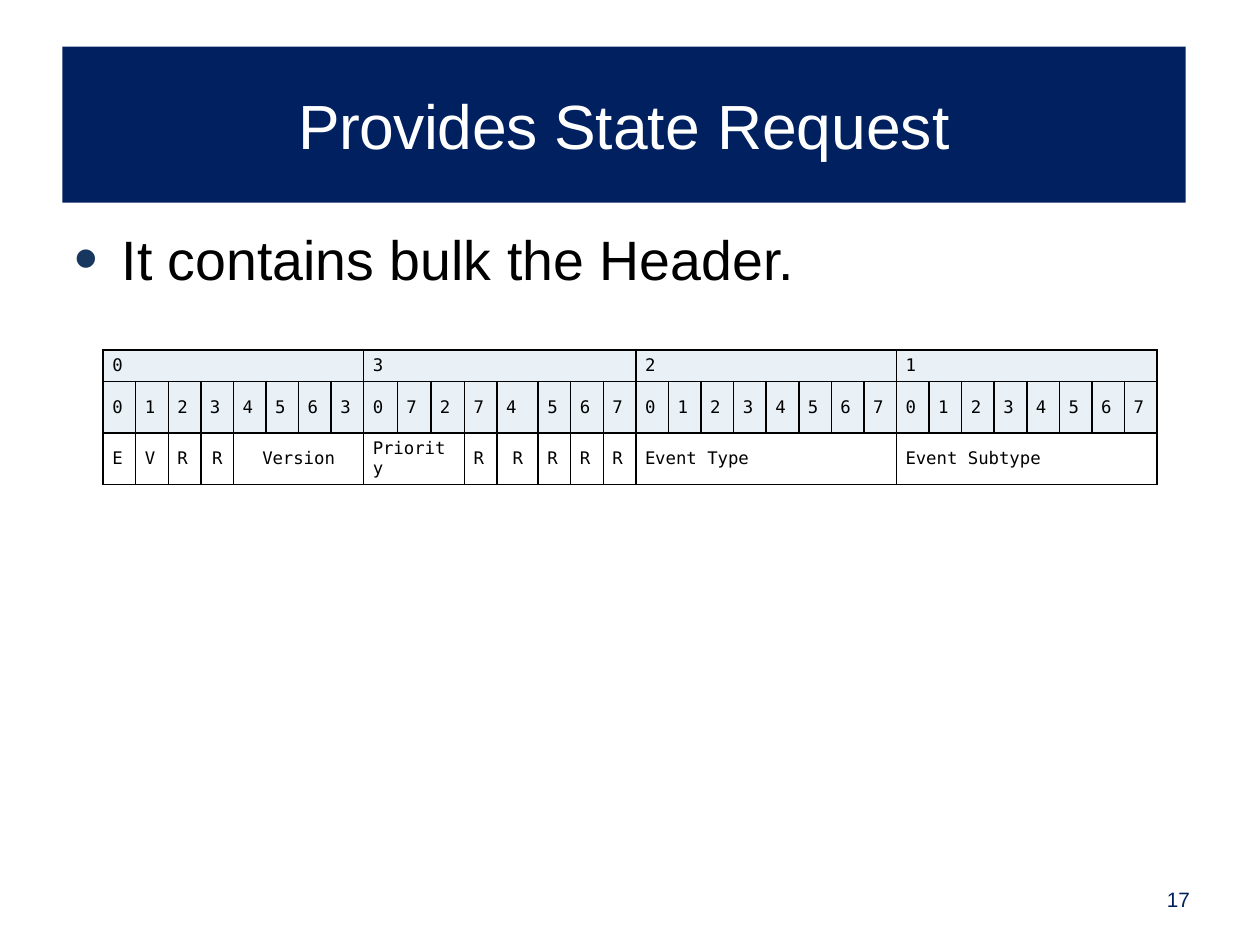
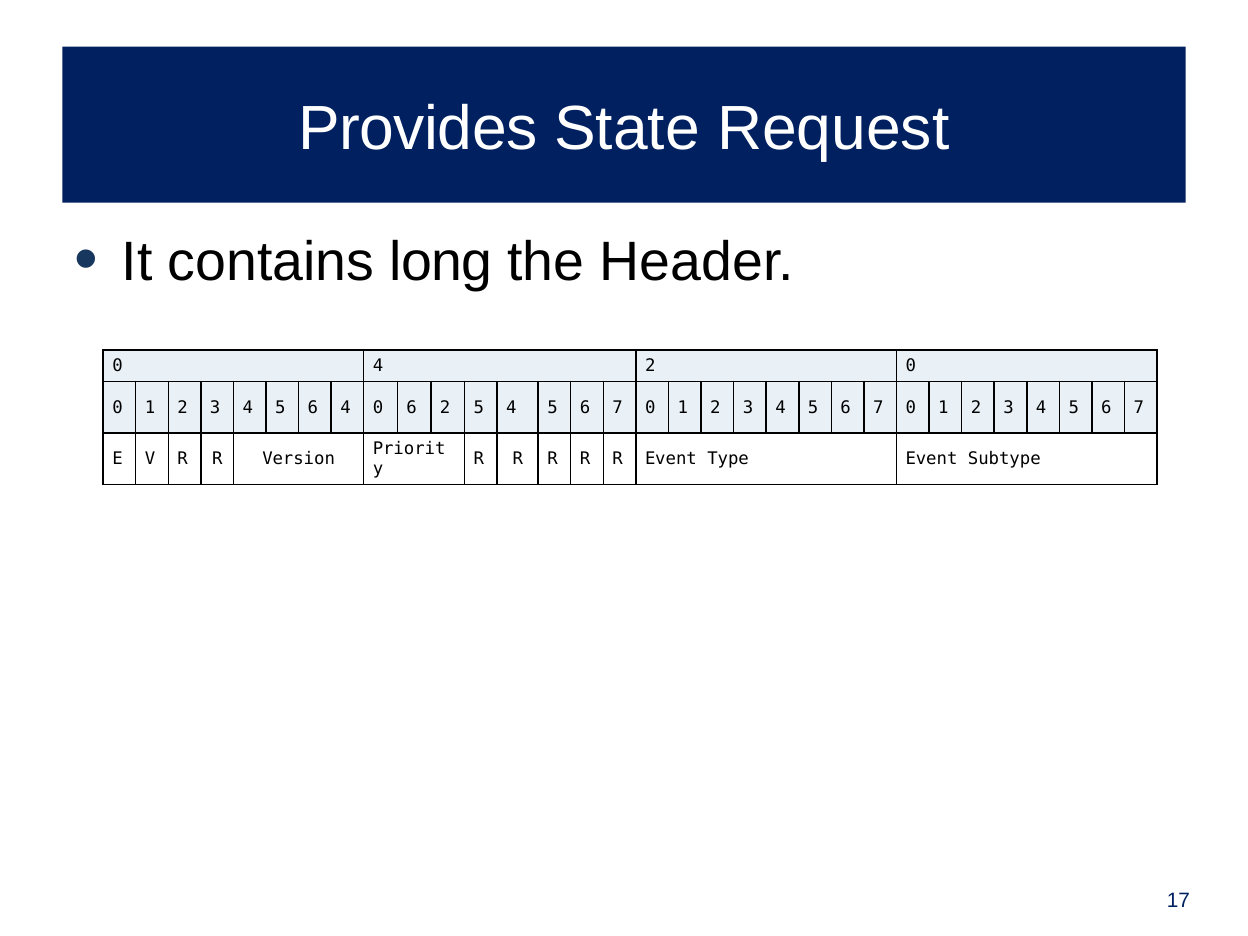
bulk: bulk -> long
0 3: 3 -> 4
2 1: 1 -> 0
6 3: 3 -> 4
0 7: 7 -> 6
2 7: 7 -> 5
